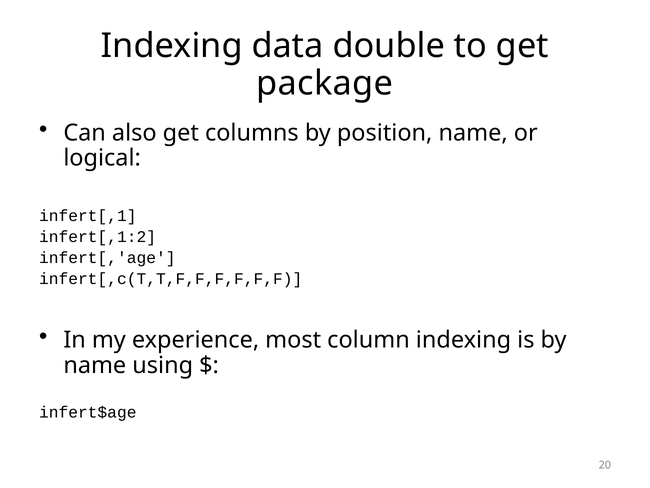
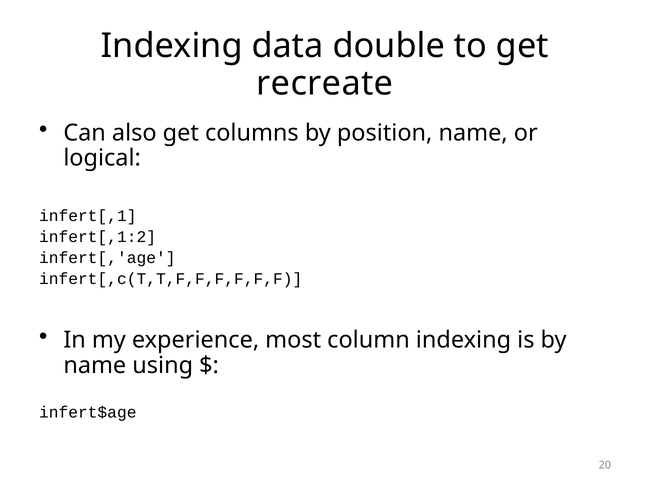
package: package -> recreate
